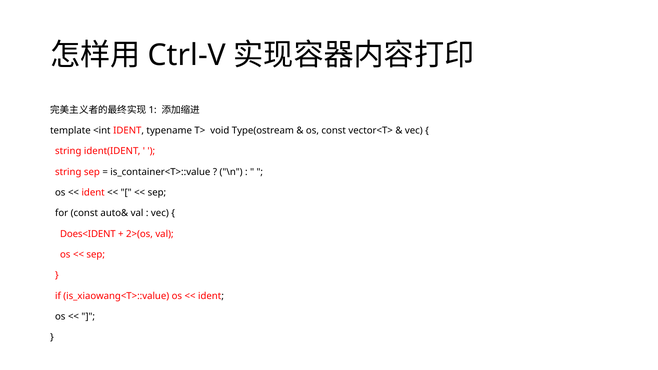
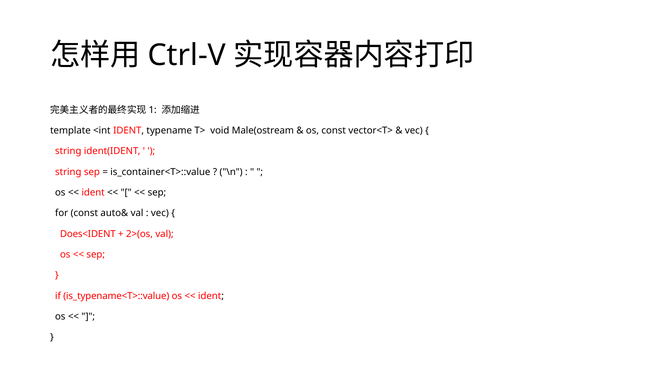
Type(ostream: Type(ostream -> Male(ostream
is_xiaowang<T>::value: is_xiaowang<T>::value -> is_typename<T>::value
